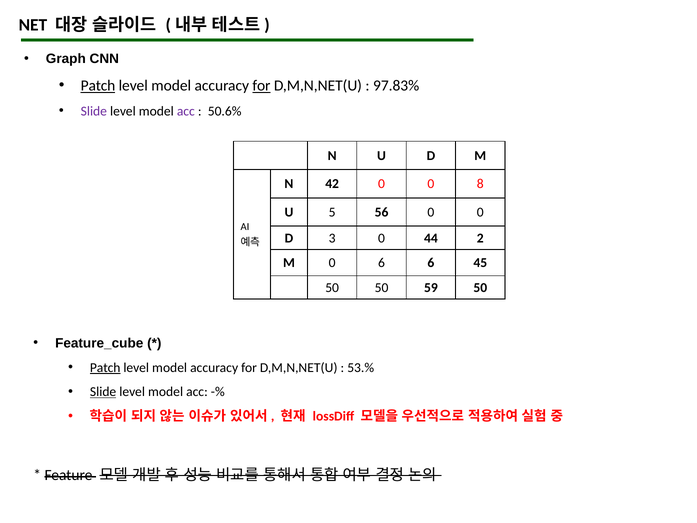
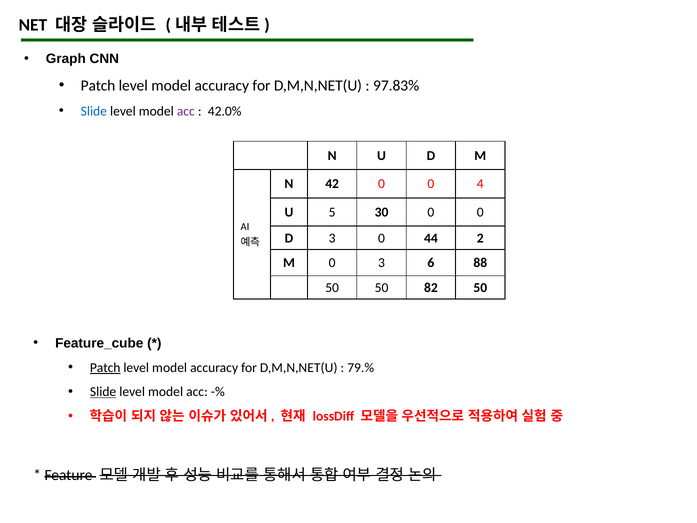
Patch at (98, 86) underline: present -> none
for at (261, 86) underline: present -> none
Slide at (94, 111) colour: purple -> blue
50.6%: 50.6% -> 42.0%
8: 8 -> 4
56: 56 -> 30
0 6: 6 -> 3
45: 45 -> 88
59: 59 -> 82
53.%: 53.% -> 79.%
